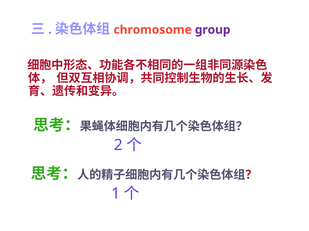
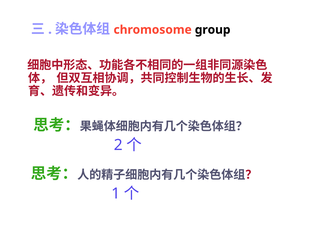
group colour: purple -> black
